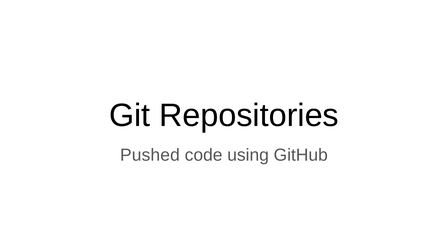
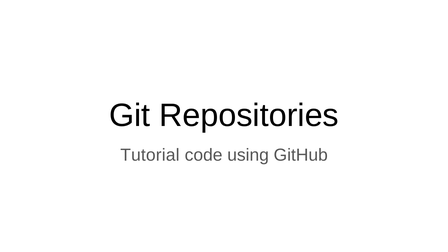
Pushed: Pushed -> Tutorial
